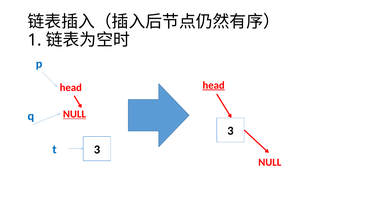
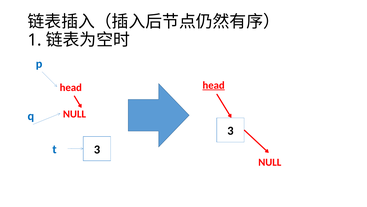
NULL at (74, 114) underline: present -> none
